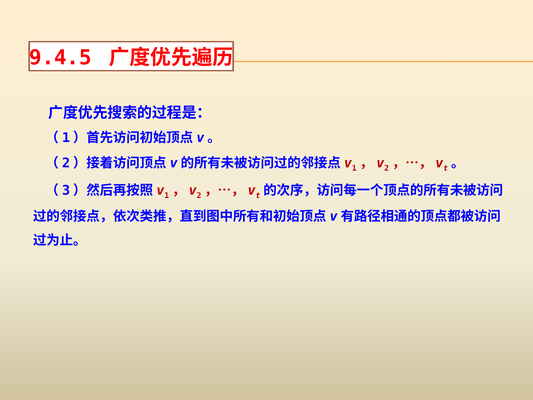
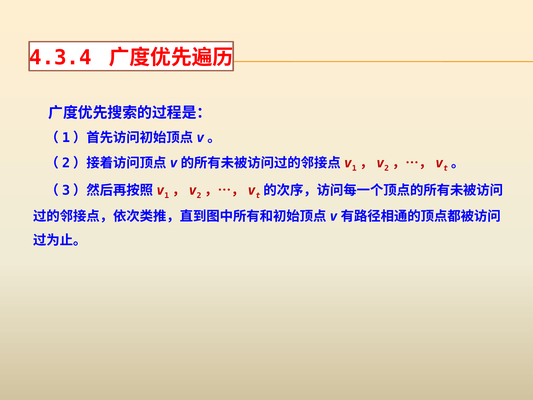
9.4.5: 9.4.5 -> 4.3.4
